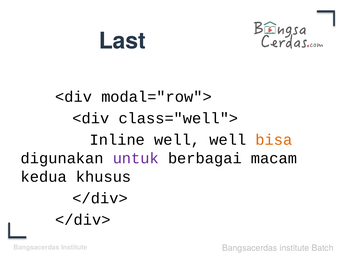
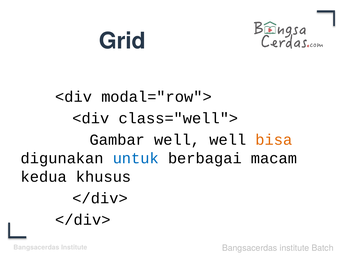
Last: Last -> Grid
Inline: Inline -> Gambar
untuk colour: purple -> blue
